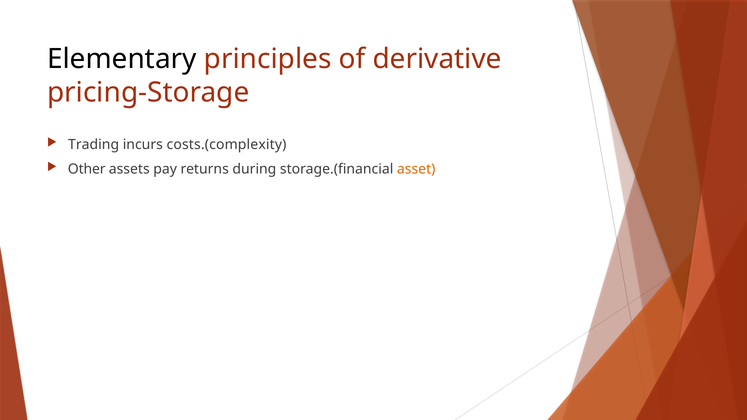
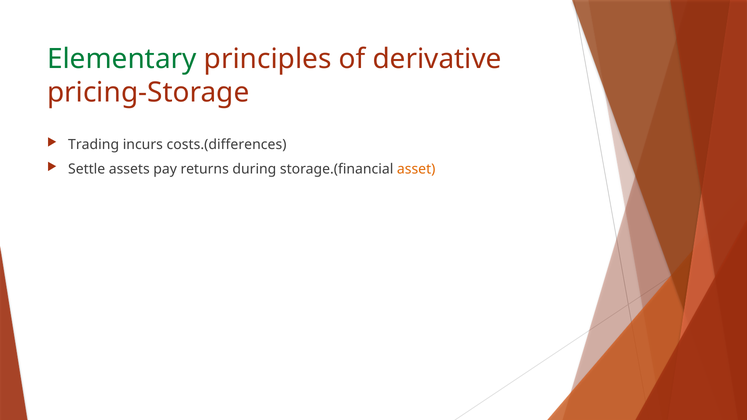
Elementary colour: black -> green
costs.(complexity: costs.(complexity -> costs.(differences
Other: Other -> Settle
